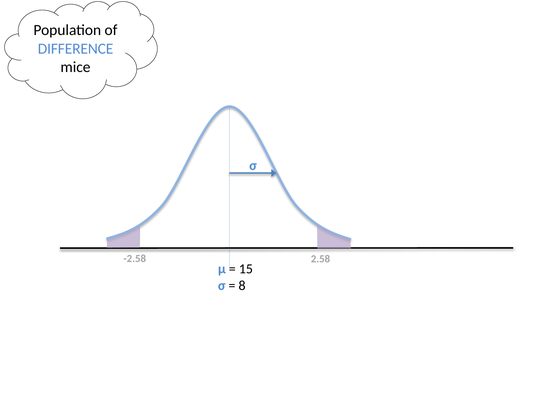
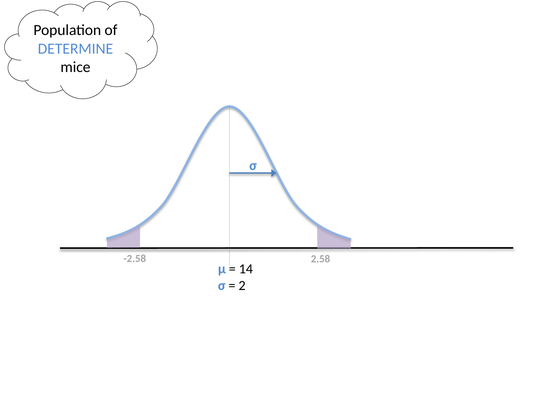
DIFFERENCE: DIFFERENCE -> DETERMINE
15: 15 -> 14
8: 8 -> 2
